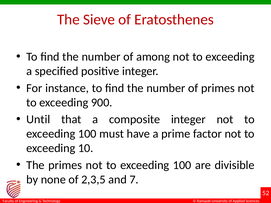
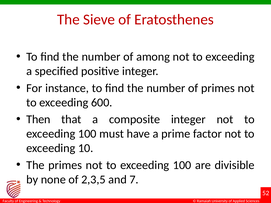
900: 900 -> 600
Until: Until -> Then
